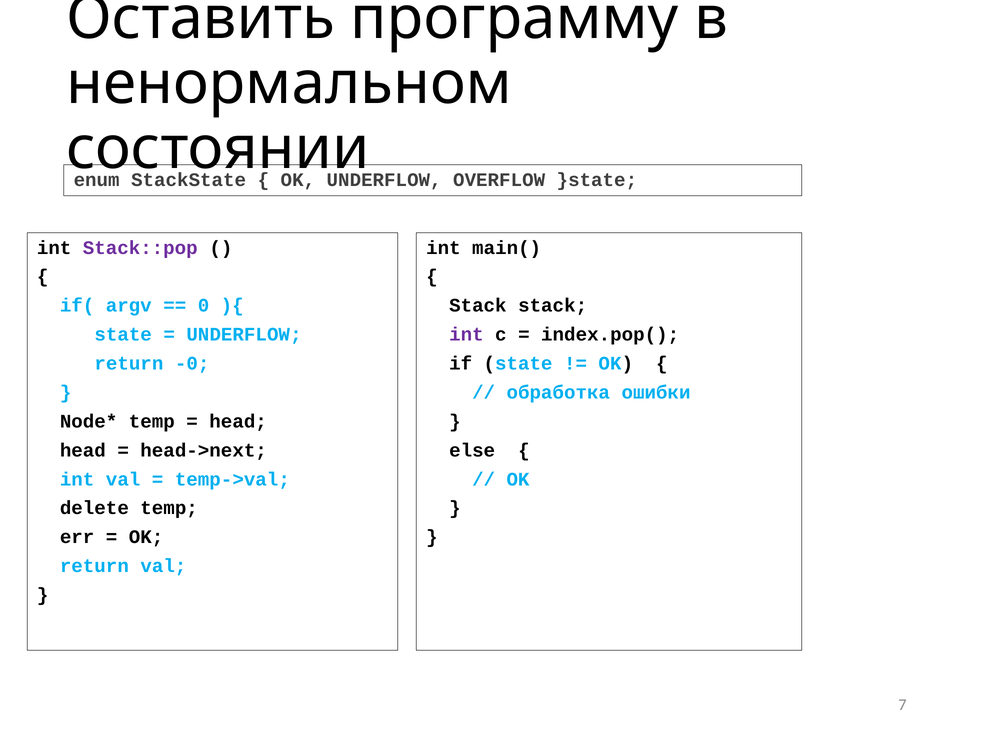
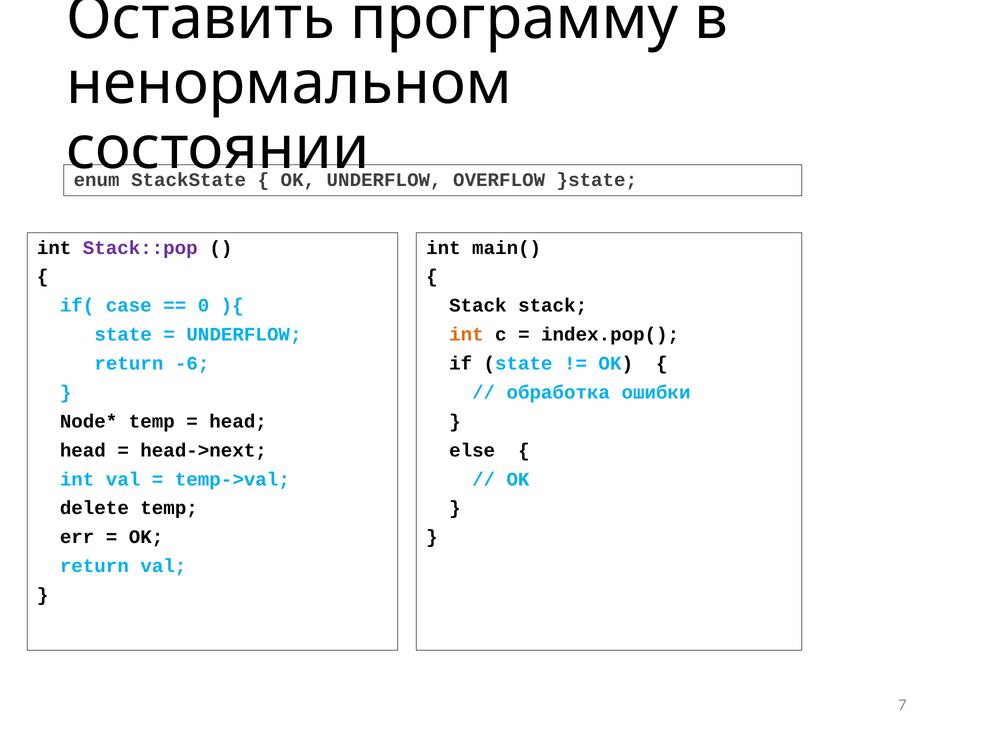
argv: argv -> case
int at (466, 335) colour: purple -> orange
-0: -0 -> -6
